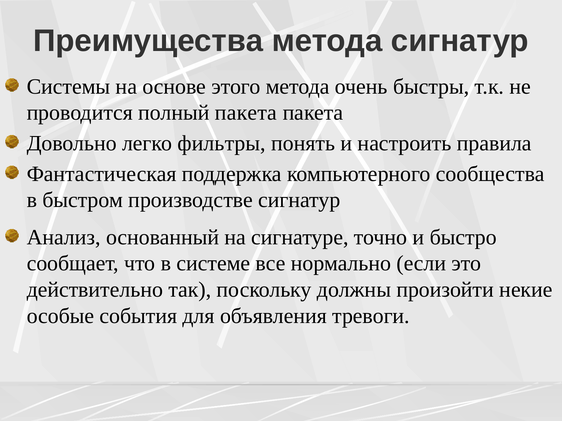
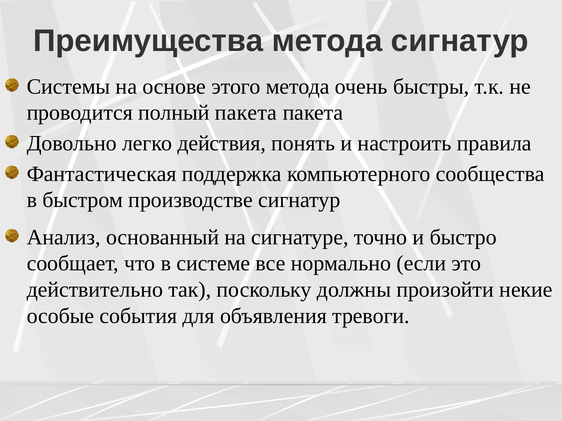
фильтры: фильтры -> действия
